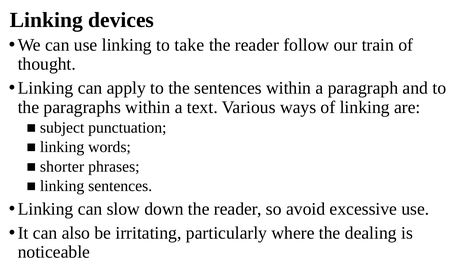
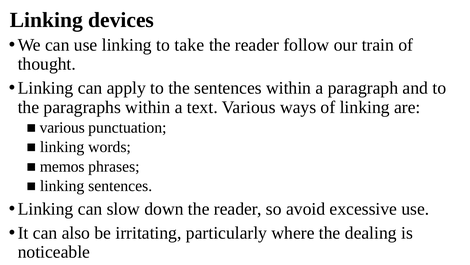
subject at (62, 127): subject -> various
shorter: shorter -> memos
